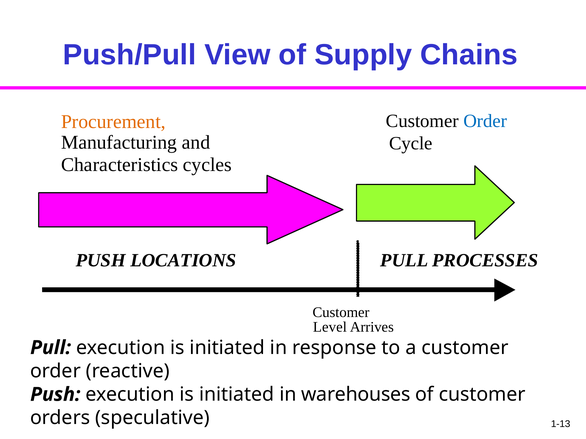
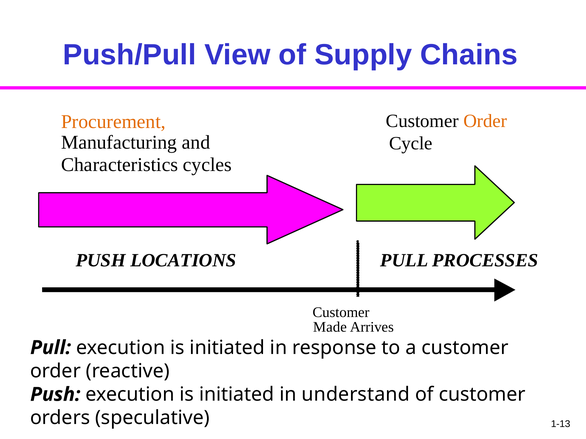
Order at (485, 121) colour: blue -> orange
Level: Level -> Made
warehouses: warehouses -> understand
